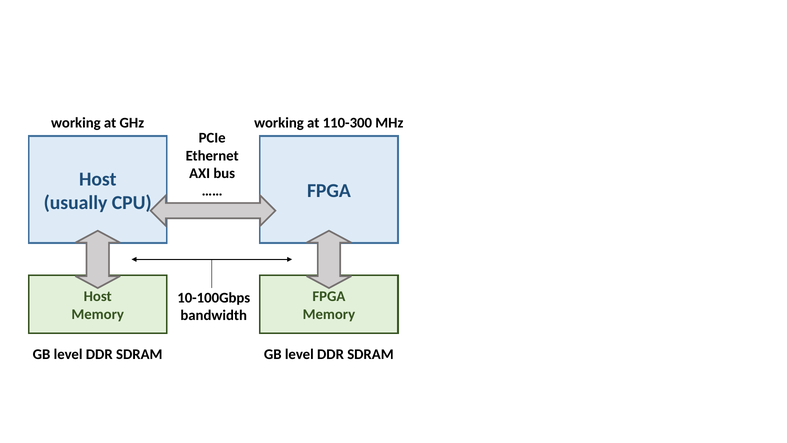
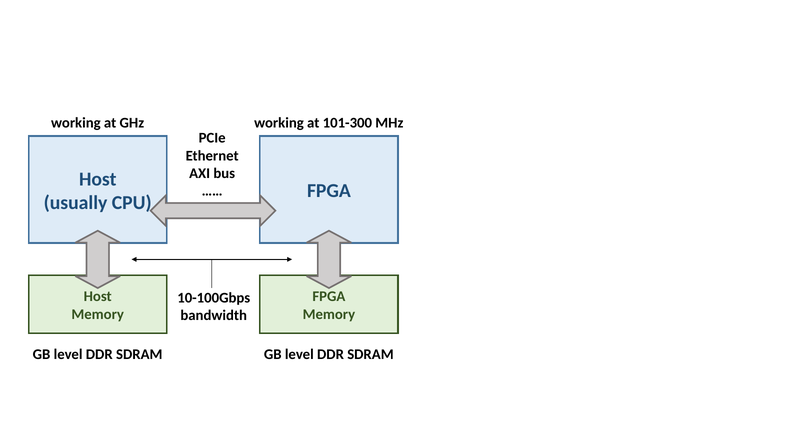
110-300: 110-300 -> 101-300
